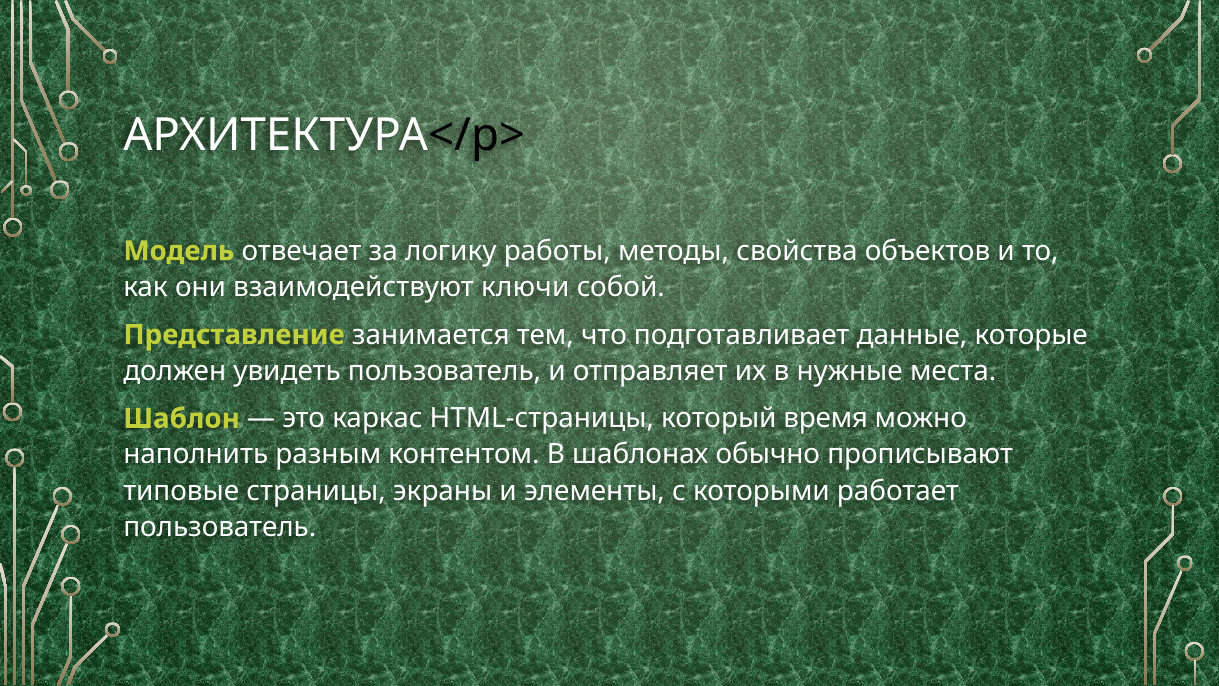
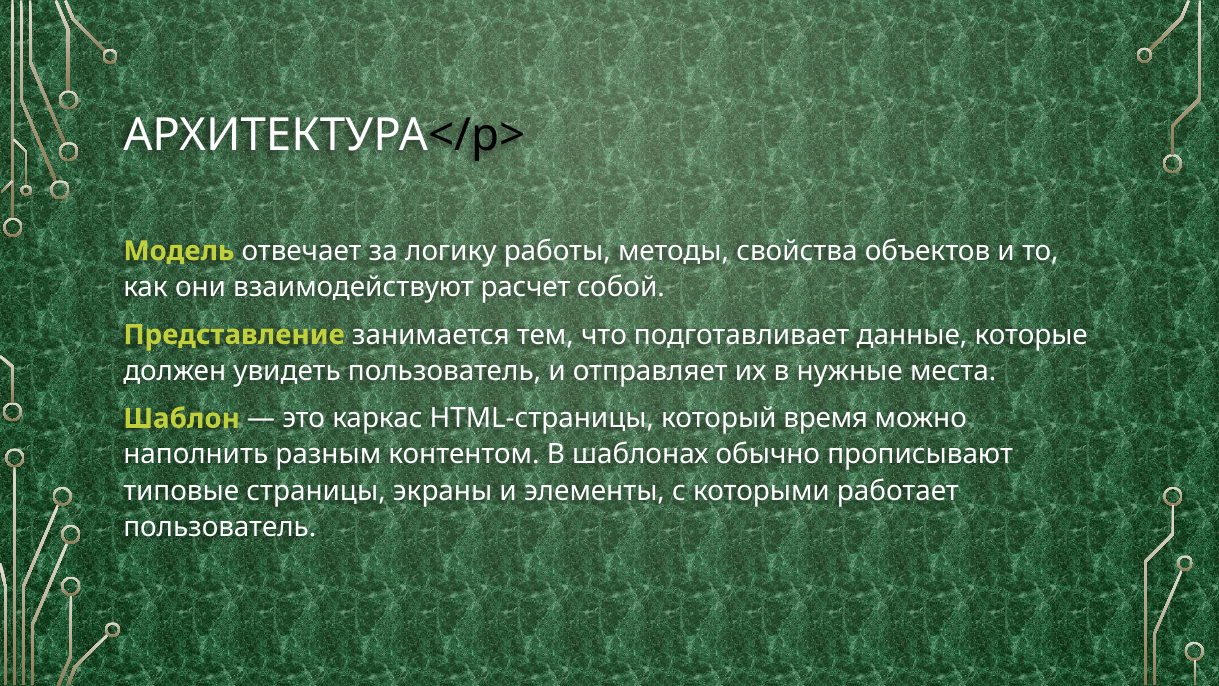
ключи: ключи -> расчет
